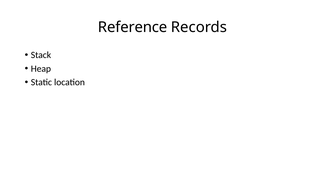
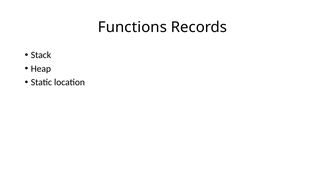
Reference: Reference -> Functions
